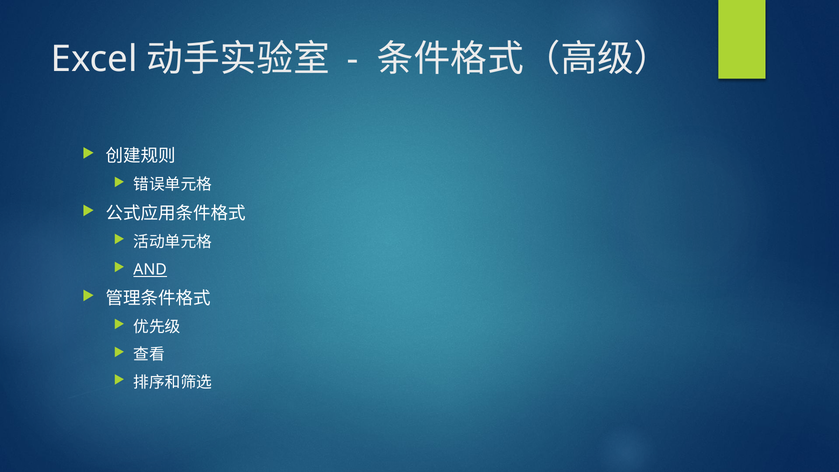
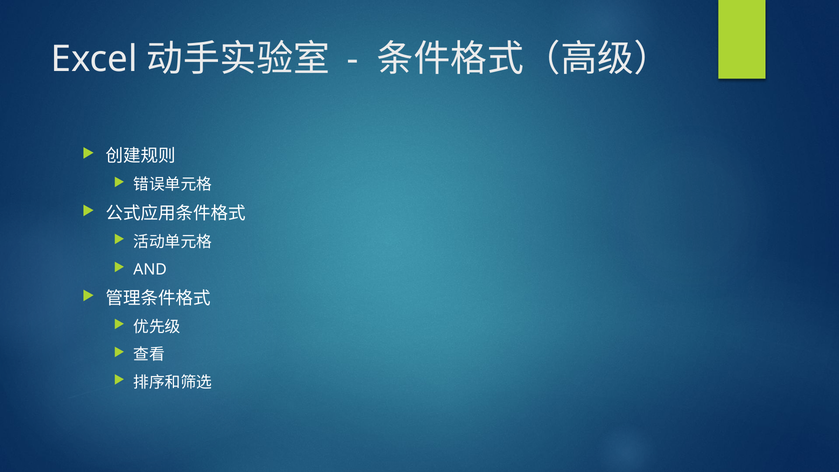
AND underline: present -> none
